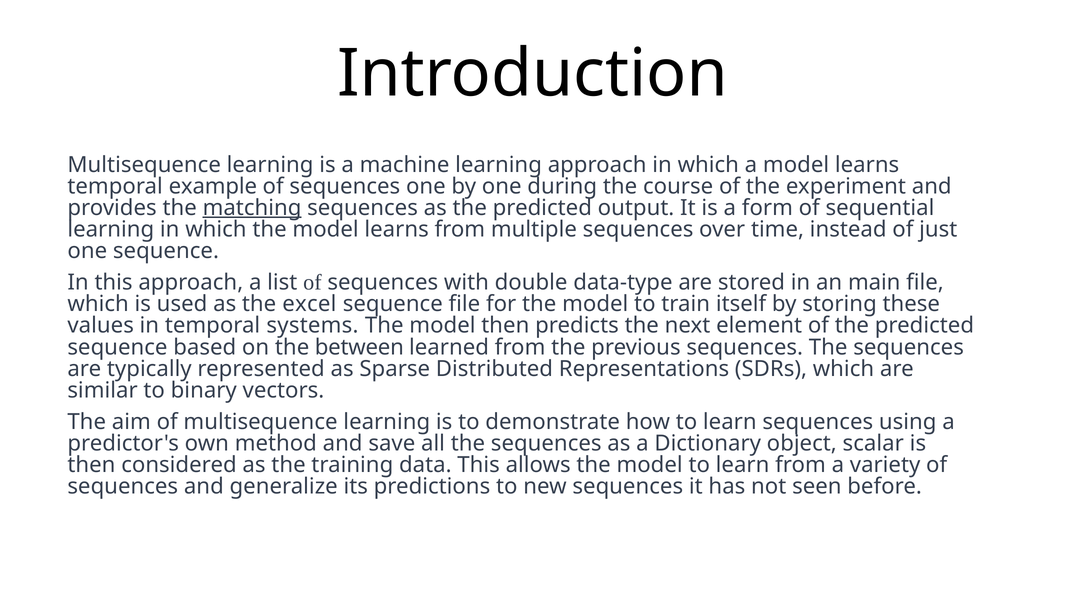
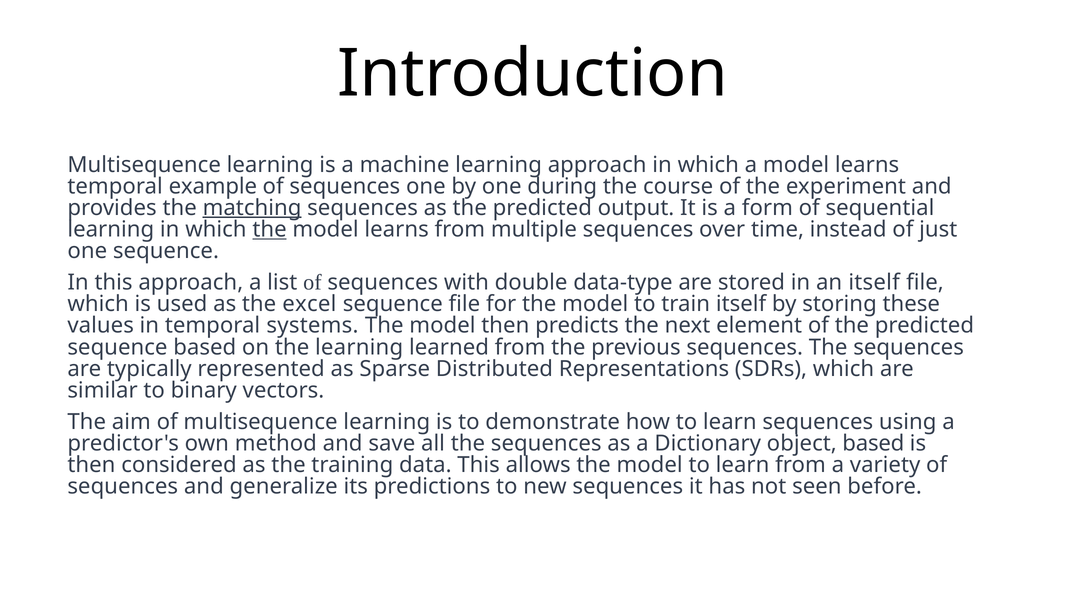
the at (270, 229) underline: none -> present
an main: main -> itself
the between: between -> learning
object scalar: scalar -> based
